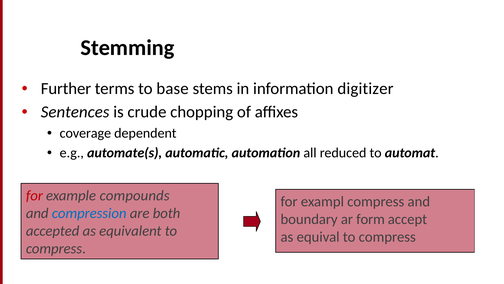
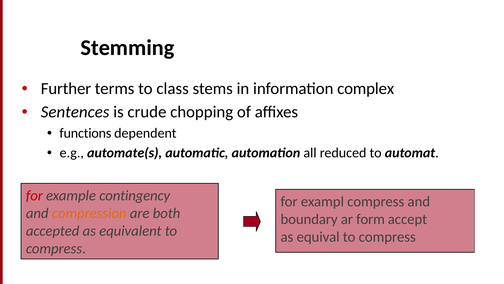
base: base -> class
digitizer: digitizer -> complex
coverage: coverage -> functions
compounds: compounds -> contingency
compression colour: blue -> orange
